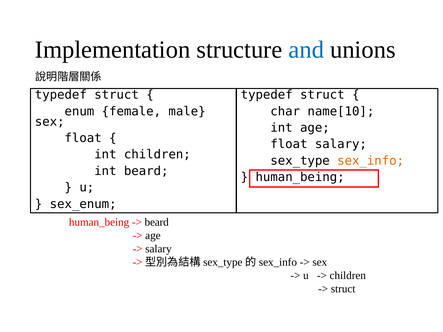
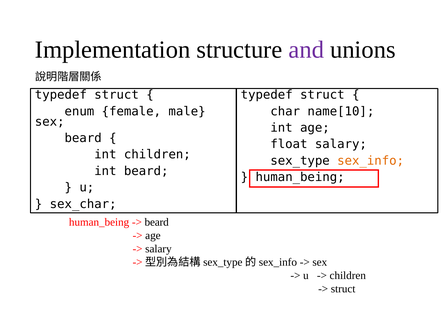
and colour: blue -> purple
float at (83, 138): float -> beard
sex_enum: sex_enum -> sex_char
